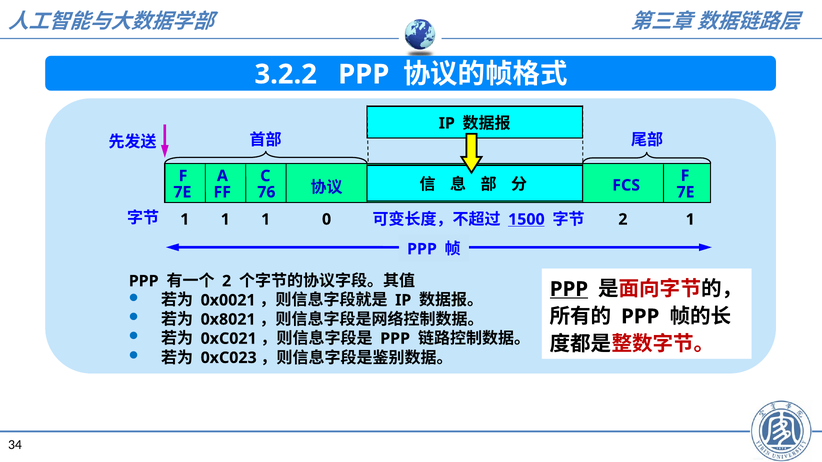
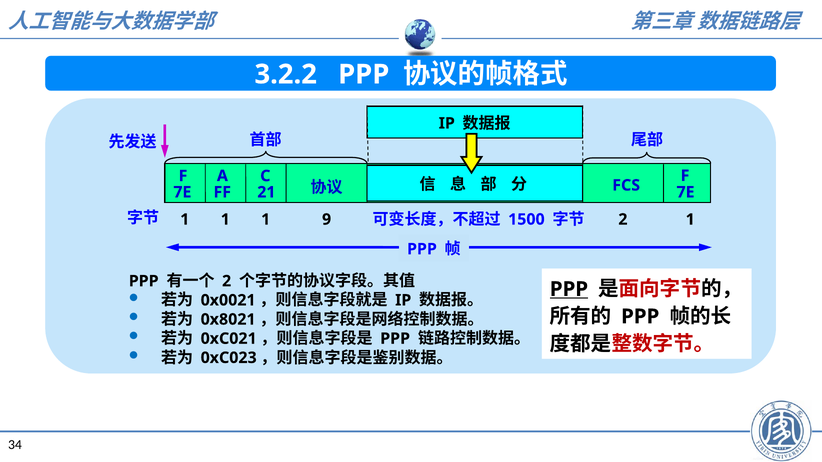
76: 76 -> 21
1500 underline: present -> none
0: 0 -> 9
